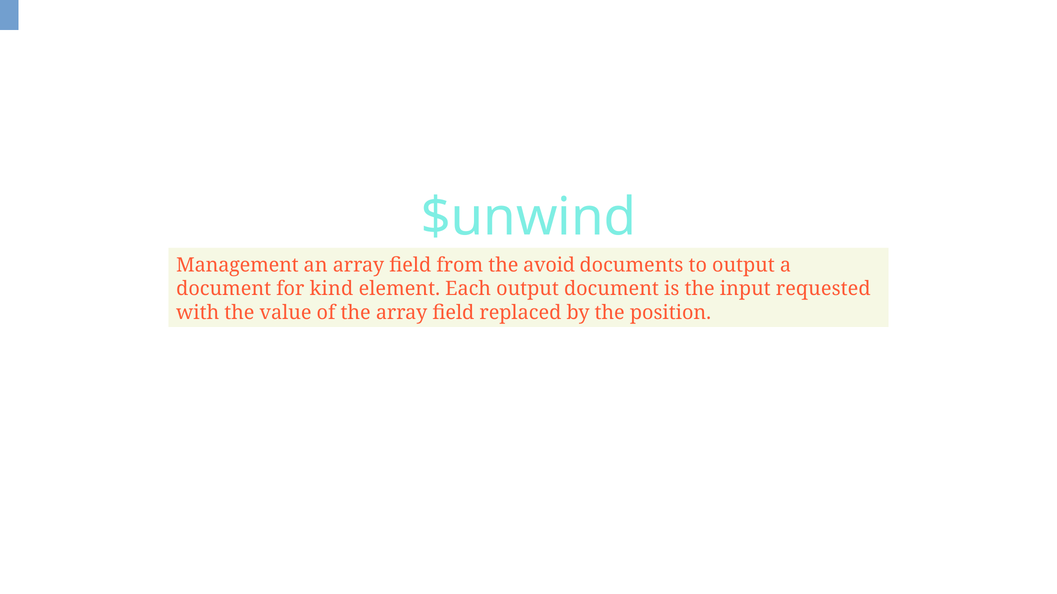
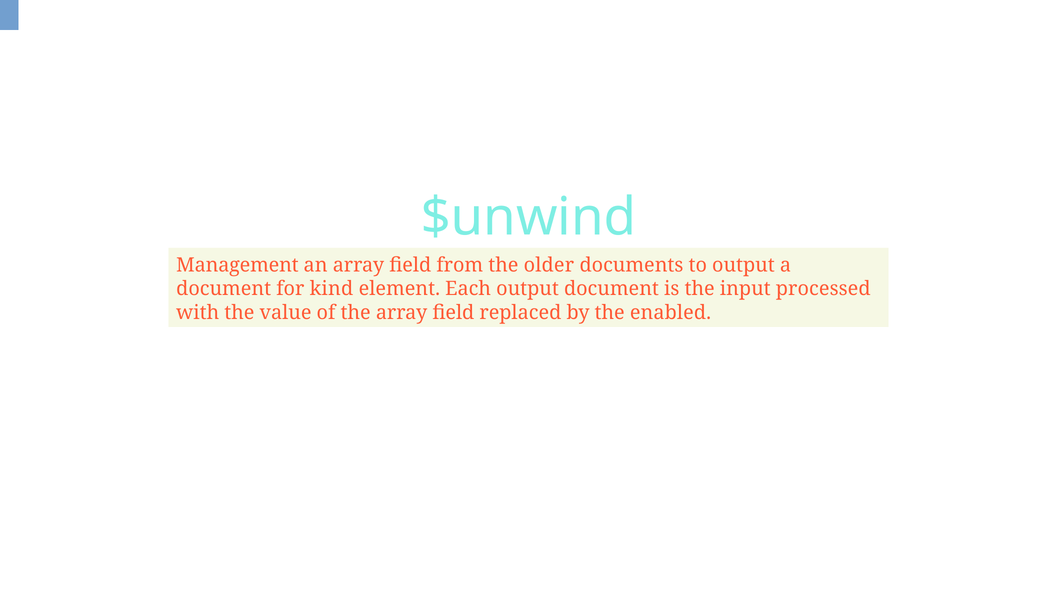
avoid: avoid -> older
requested: requested -> processed
position: position -> enabled
